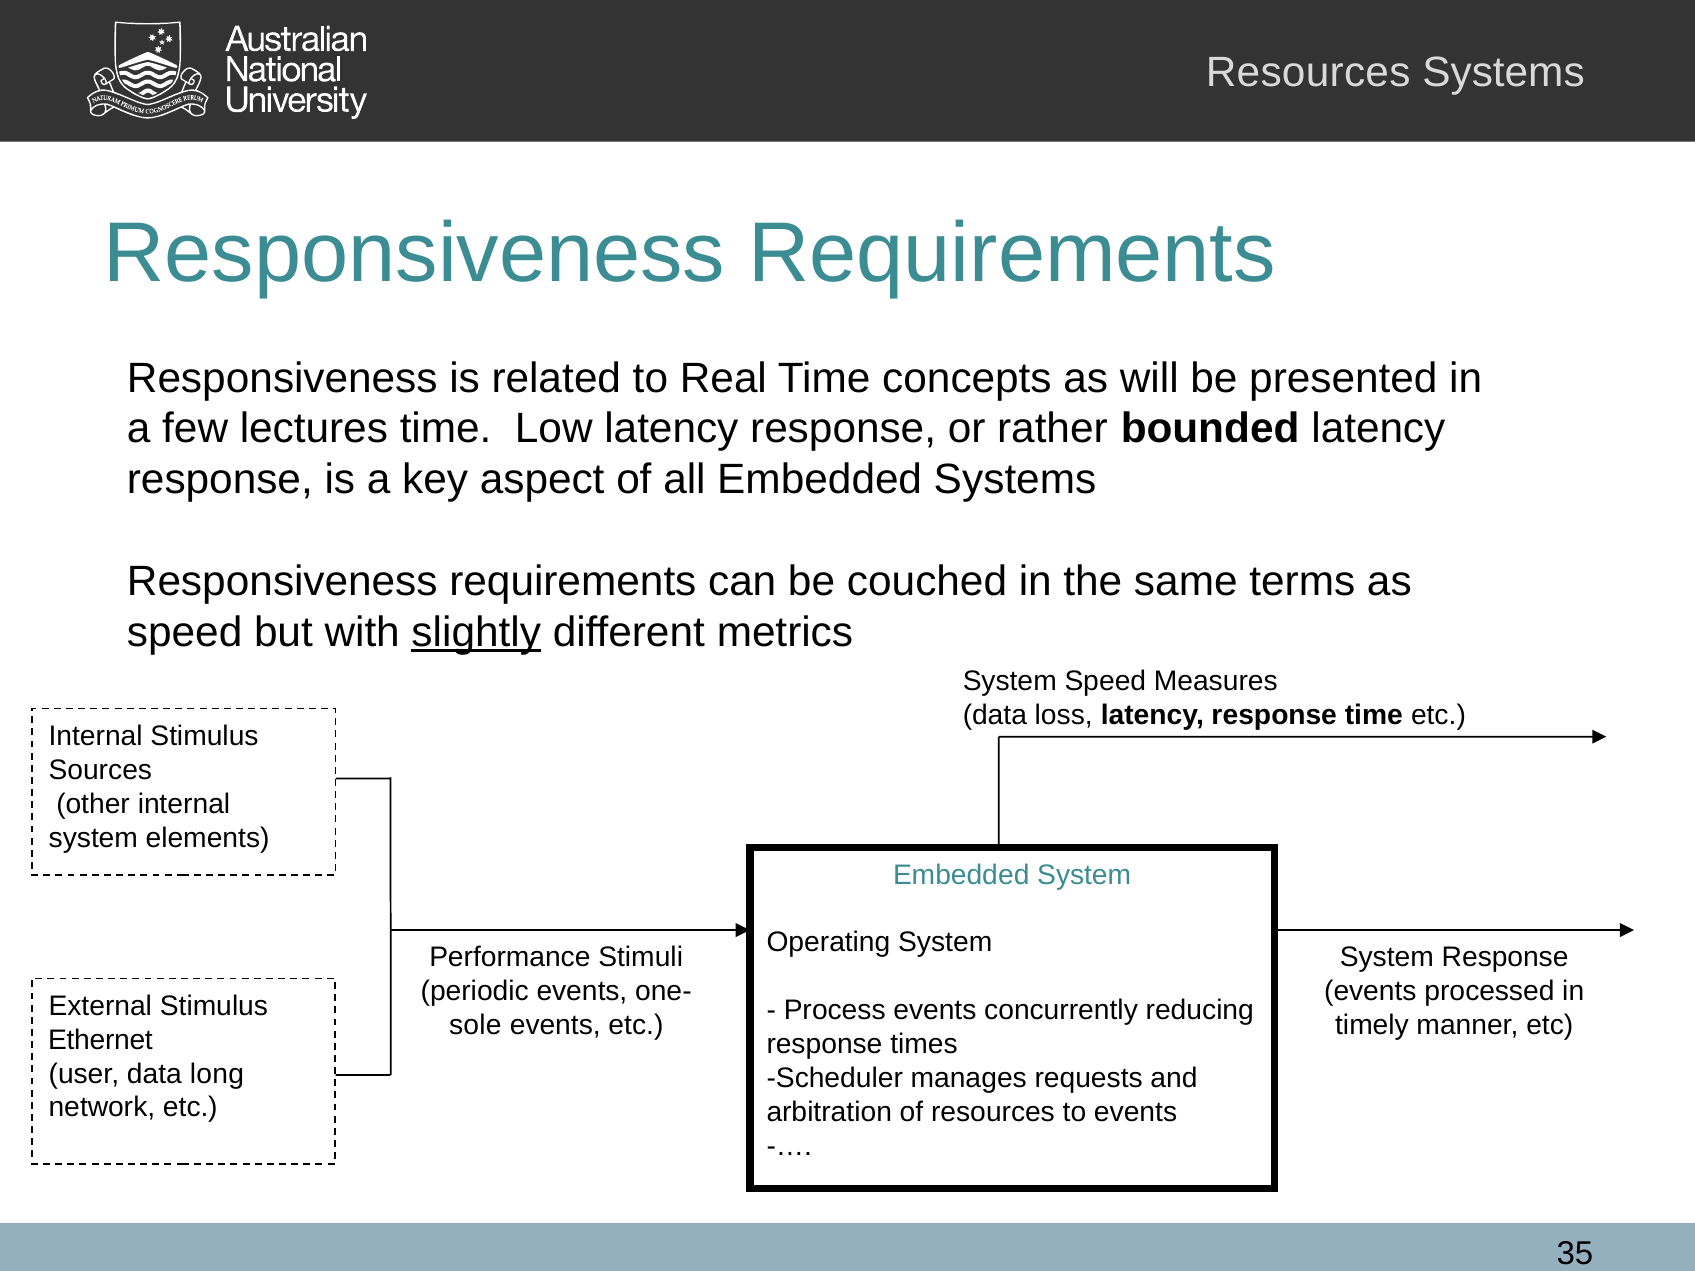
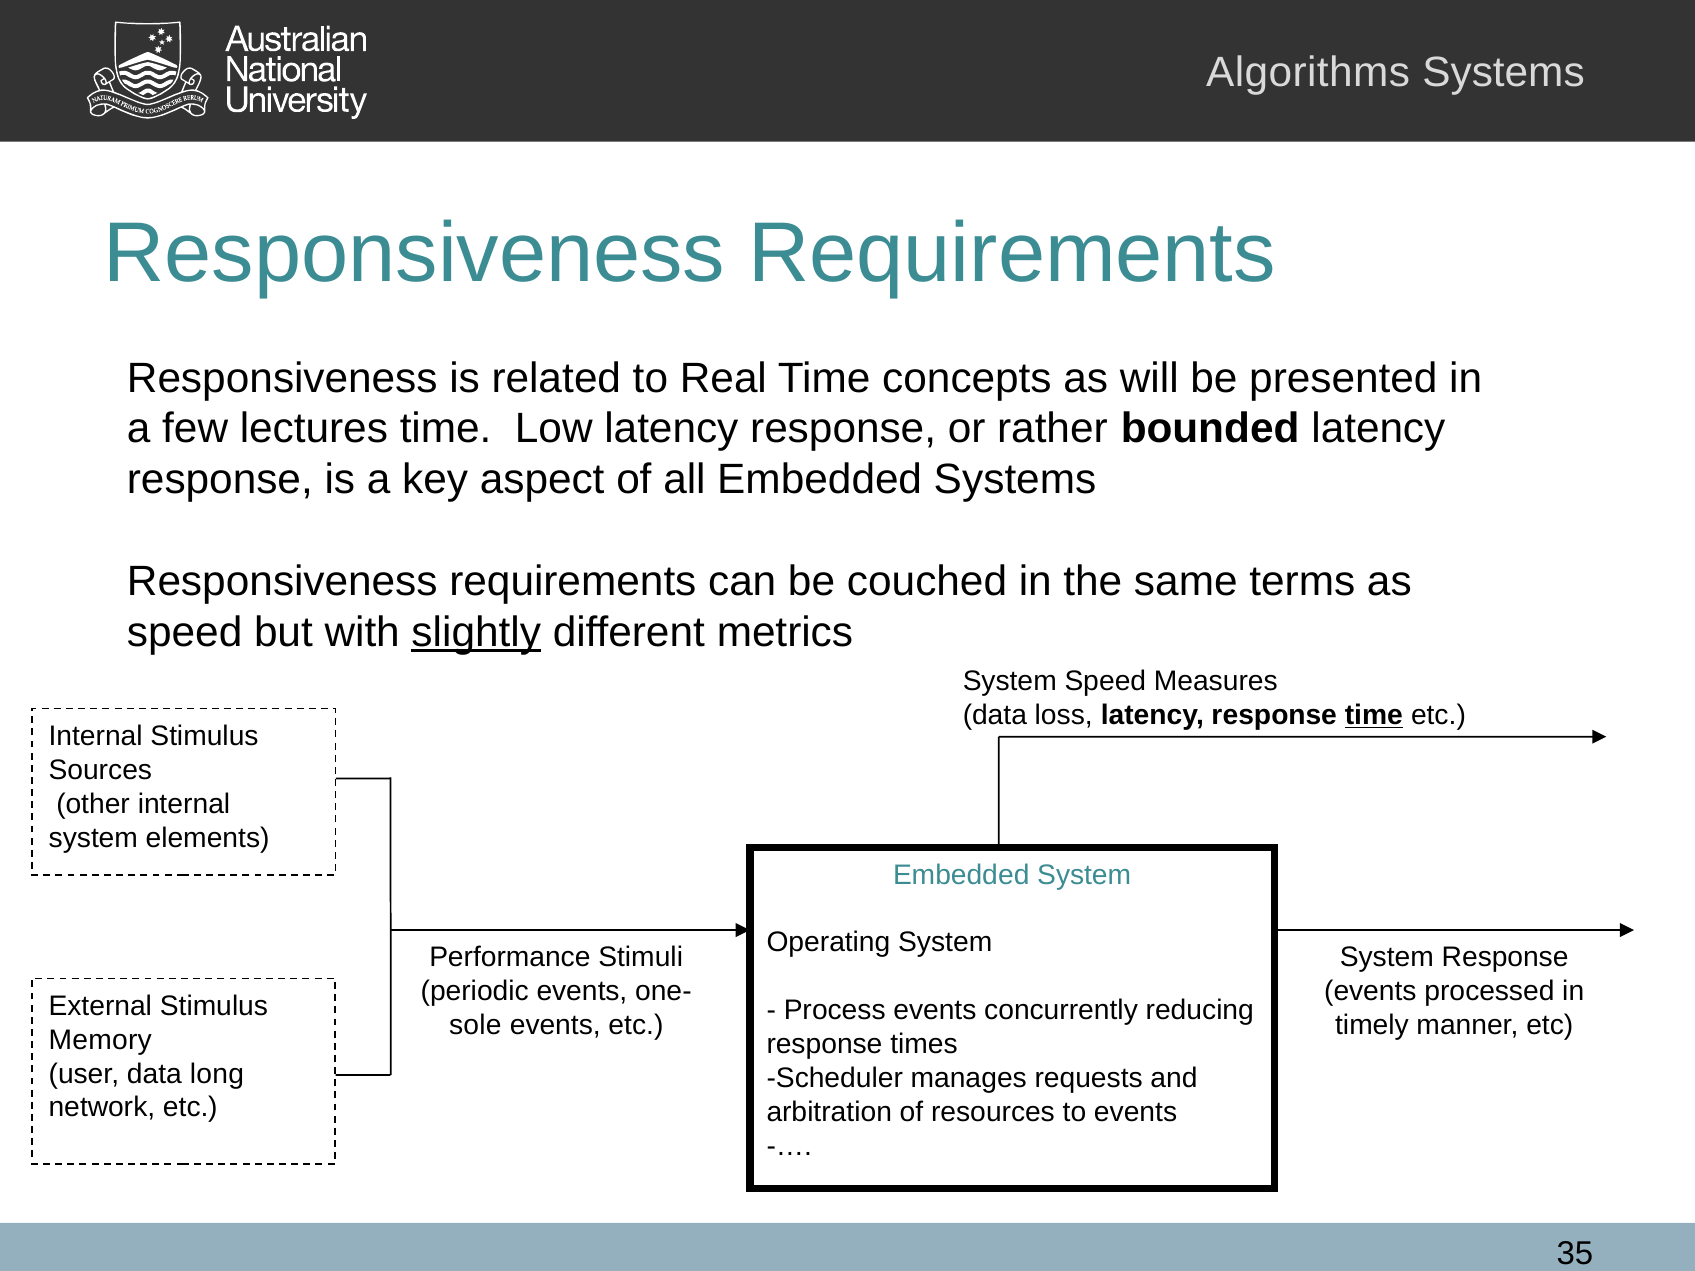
Resources at (1308, 73): Resources -> Algorithms
time at (1374, 715) underline: none -> present
Ethernet: Ethernet -> Memory
